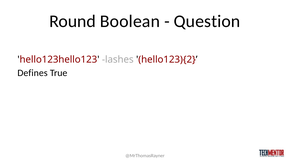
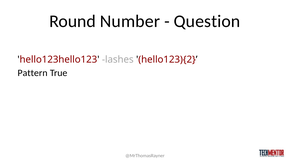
Boolean: Boolean -> Number
Defines: Defines -> Pattern
